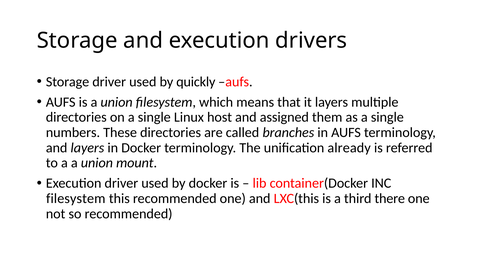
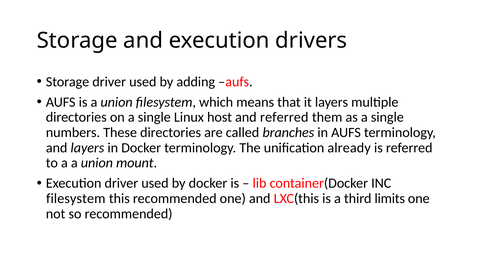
quickly: quickly -> adding
and assigned: assigned -> referred
there: there -> limits
